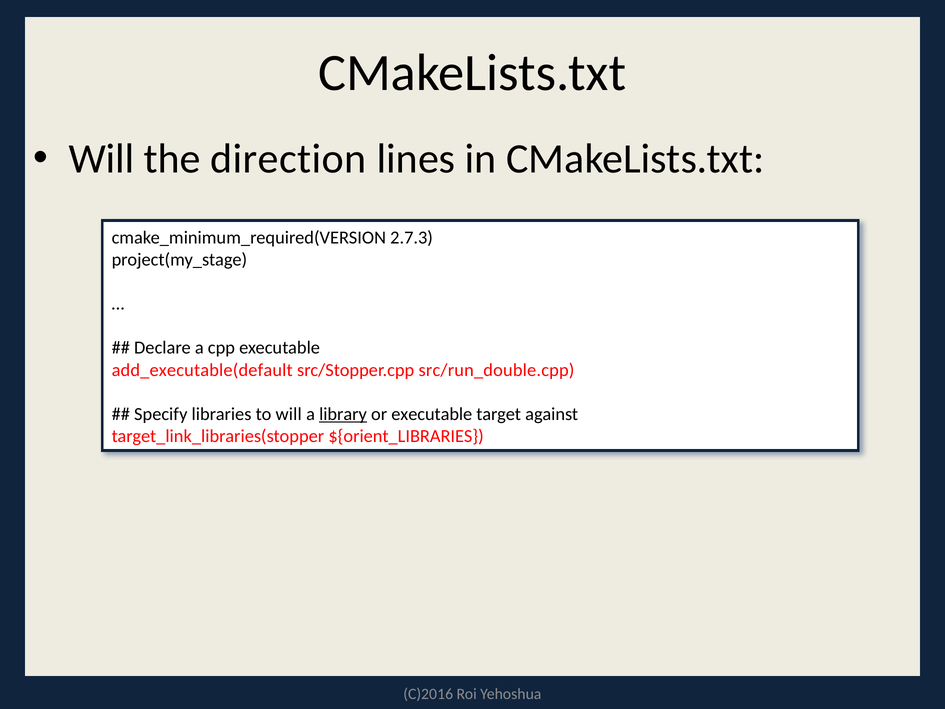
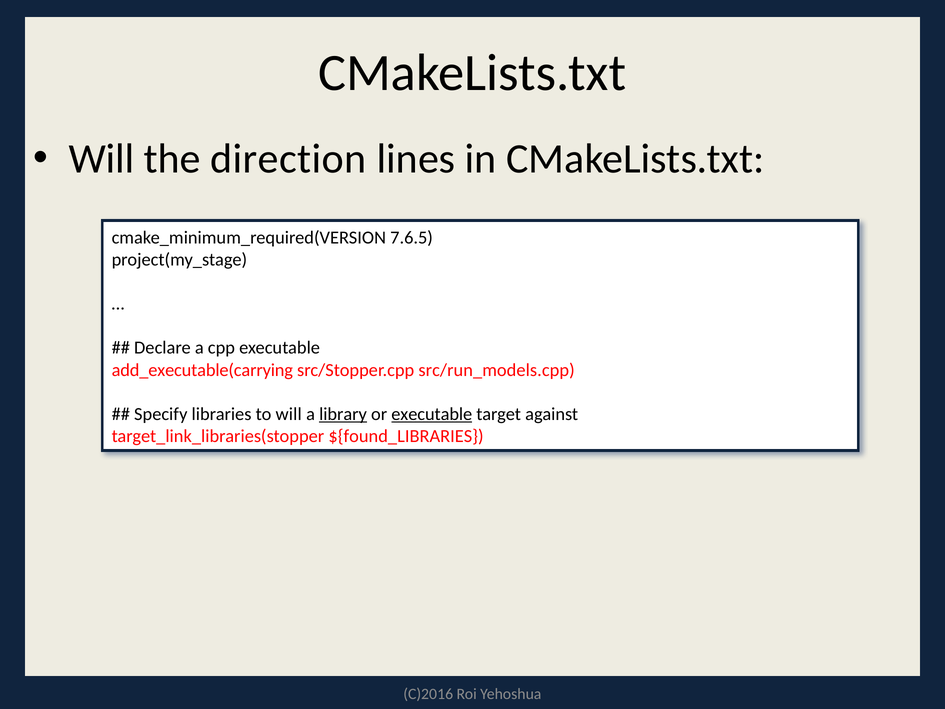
2.7.3: 2.7.3 -> 7.6.5
add_executable(default: add_executable(default -> add_executable(carrying
src/run_double.cpp: src/run_double.cpp -> src/run_models.cpp
executable at (432, 414) underline: none -> present
${orient_LIBRARIES: ${orient_LIBRARIES -> ${found_LIBRARIES
